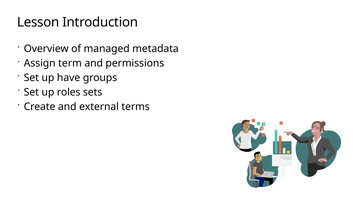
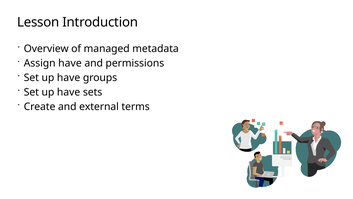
Assign term: term -> have
roles at (69, 92): roles -> have
